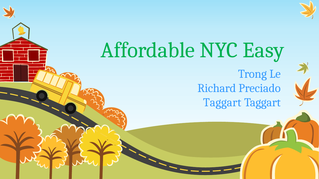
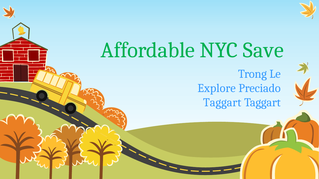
Easy: Easy -> Save
Richard: Richard -> Explore
